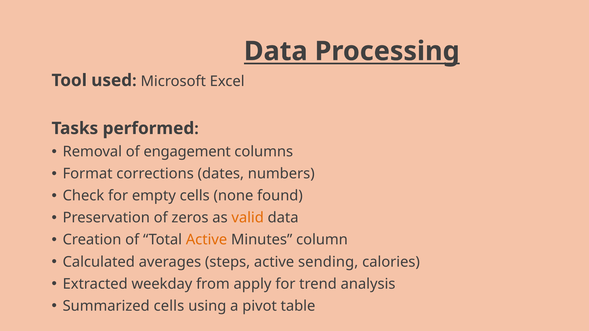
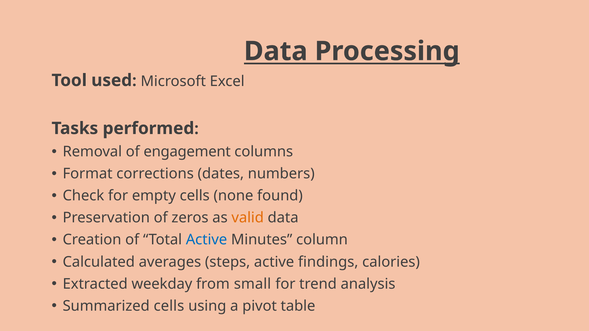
Active at (207, 240) colour: orange -> blue
sending: sending -> findings
apply: apply -> small
